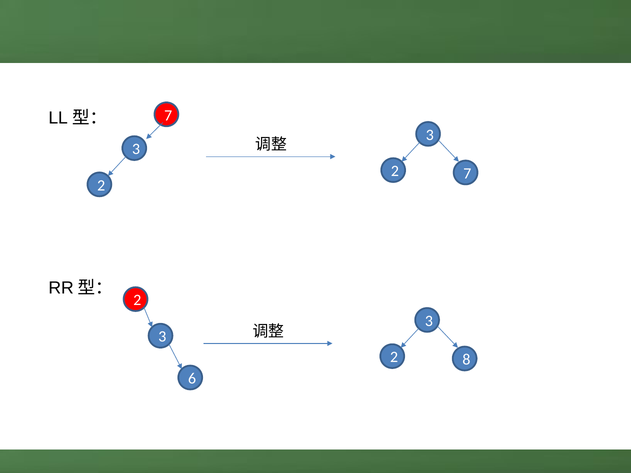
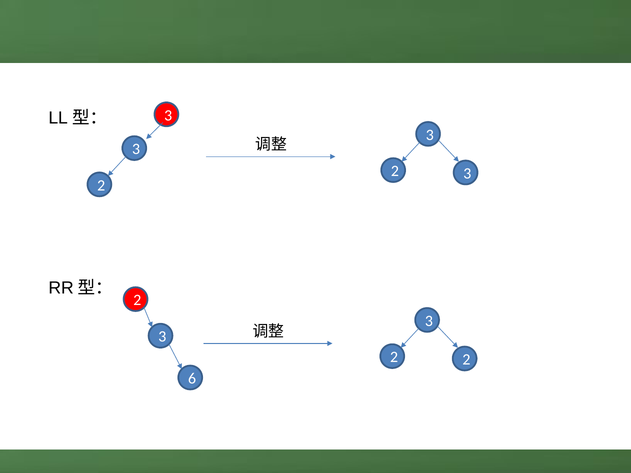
7 at (168, 115): 7 -> 3
7 at (467, 174): 7 -> 3
2 8: 8 -> 2
